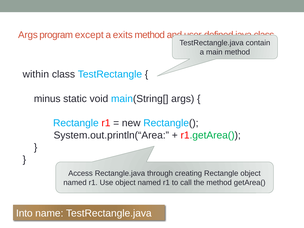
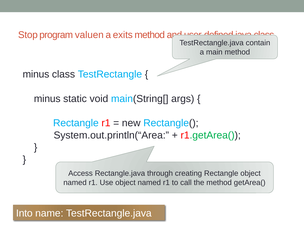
Args at (28, 35): Args -> Stop
except: except -> valuen
within at (36, 74): within -> minus
